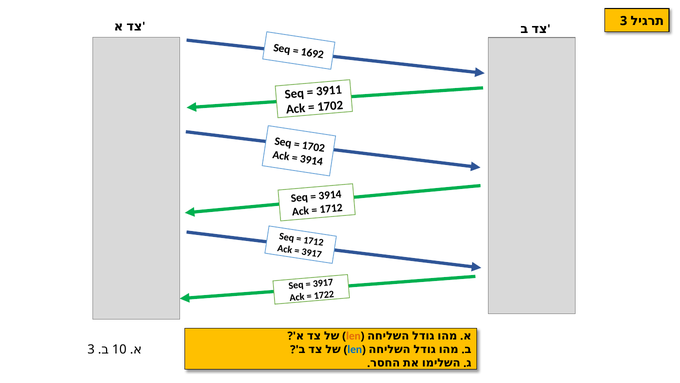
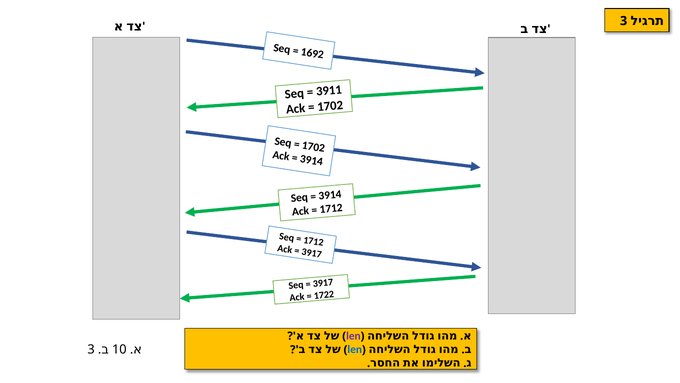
len at (353, 336) colour: orange -> purple
